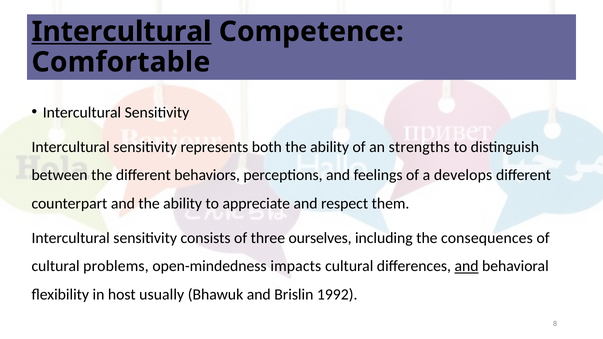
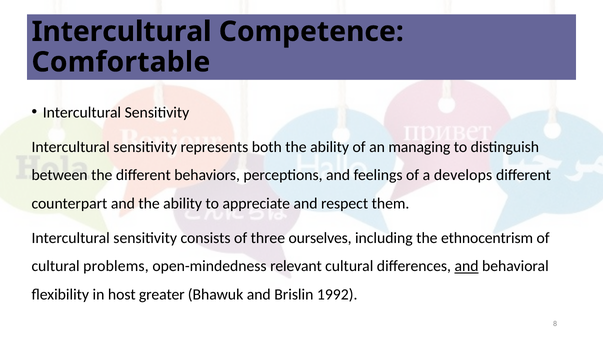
Intercultural at (122, 32) underline: present -> none
strengths: strengths -> managing
consequences: consequences -> ethnocentrism
impacts: impacts -> relevant
usually: usually -> greater
